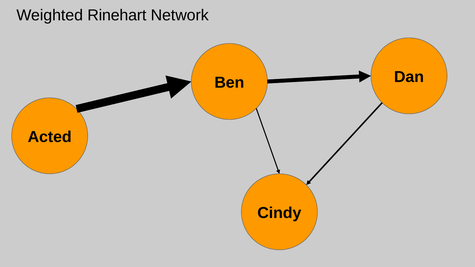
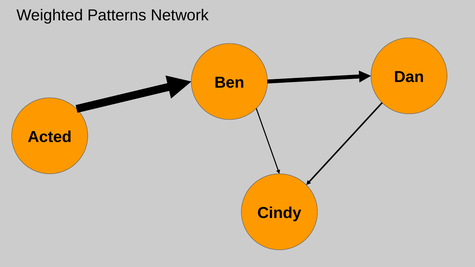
Rinehart: Rinehart -> Patterns
